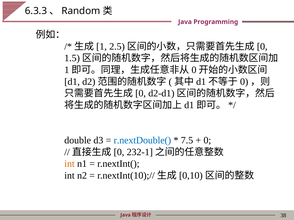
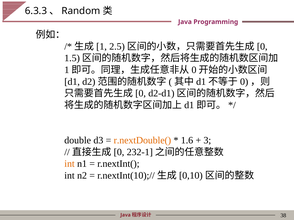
r.nextDouble( colour: blue -> orange
7.5: 7.5 -> 1.6
0: 0 -> 3
